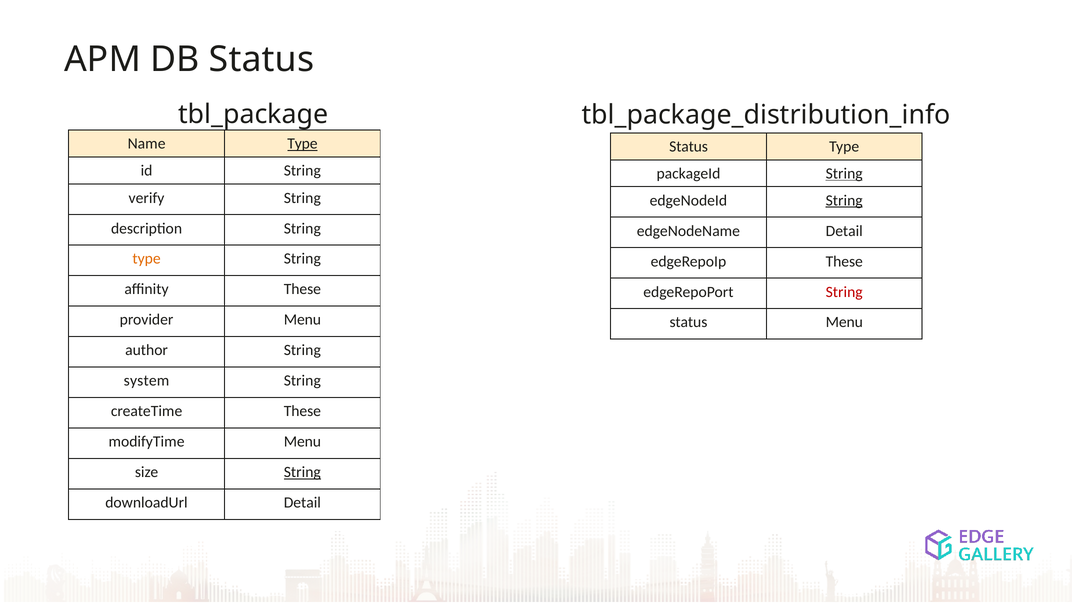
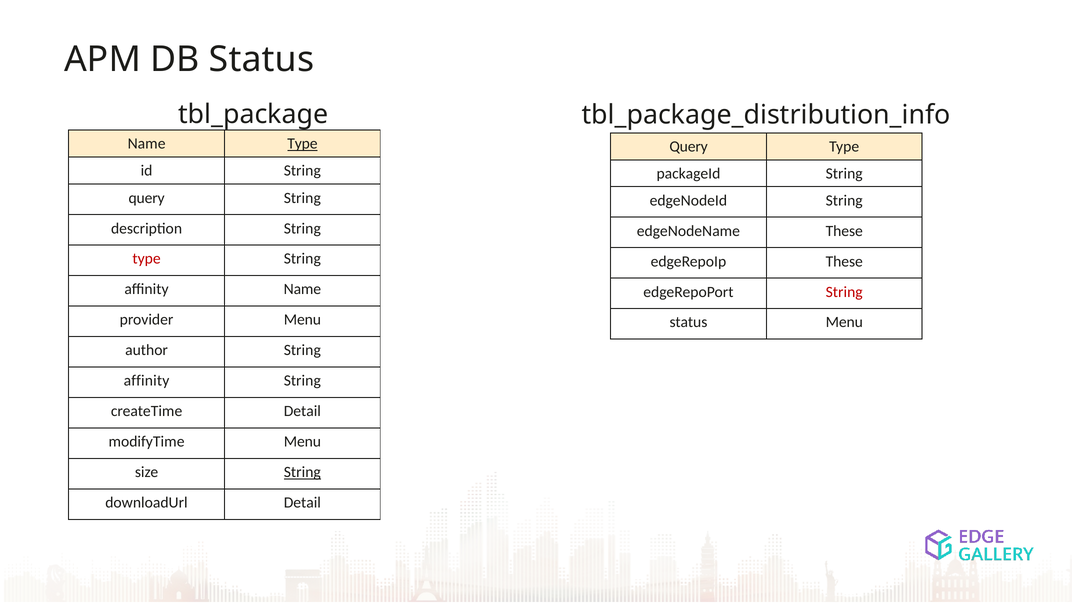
Status at (689, 147): Status -> Query
String at (844, 173) underline: present -> none
verify at (146, 198): verify -> query
String at (844, 200) underline: present -> none
edgeNodeName Detail: Detail -> These
type at (147, 259) colour: orange -> red
affinity These: These -> Name
system at (147, 381): system -> affinity
createTime These: These -> Detail
